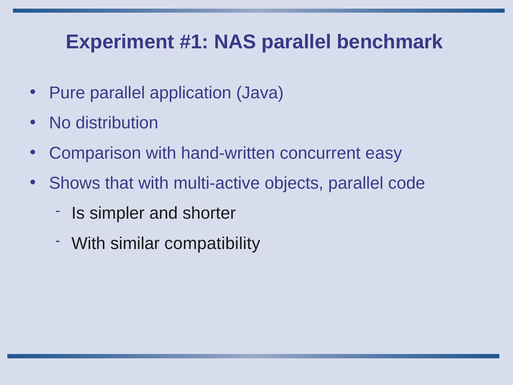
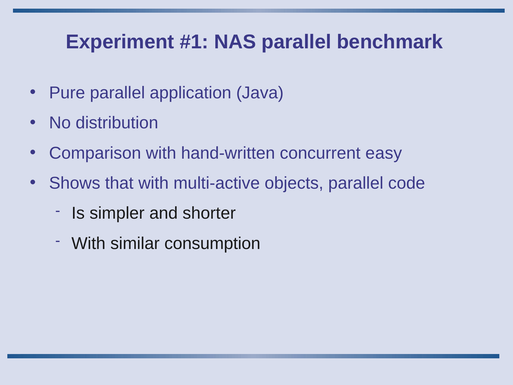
compatibility: compatibility -> consumption
